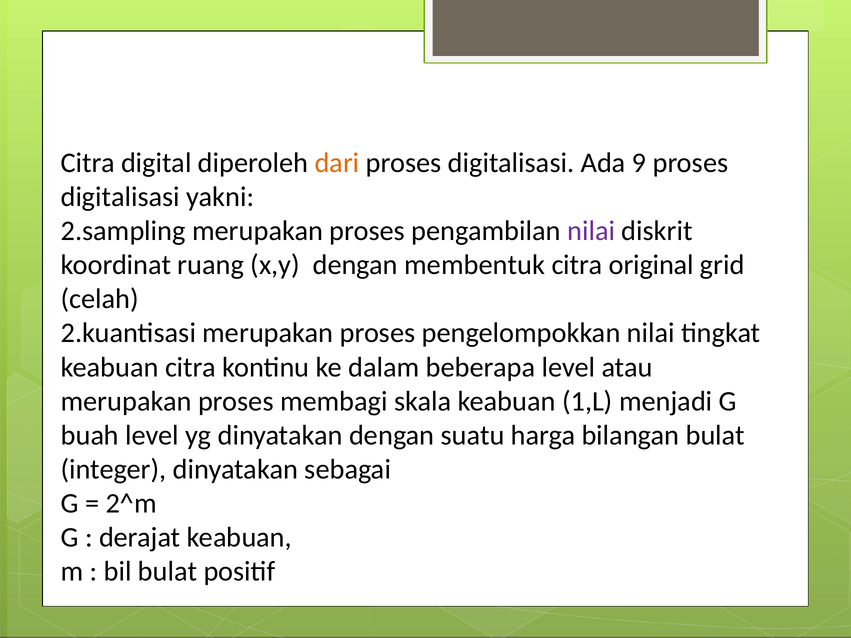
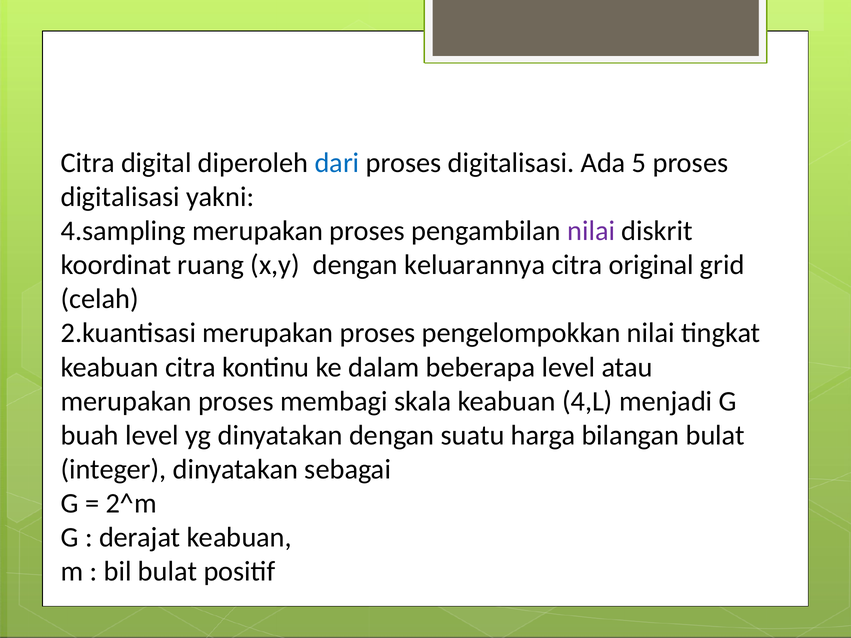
dari colour: orange -> blue
9: 9 -> 5
2.sampling: 2.sampling -> 4.sampling
membentuk: membentuk -> keluarannya
1,L: 1,L -> 4,L
